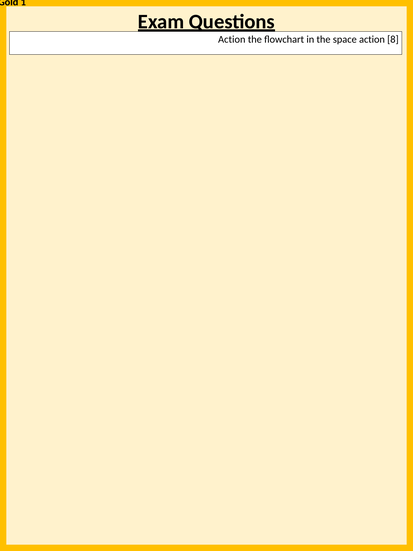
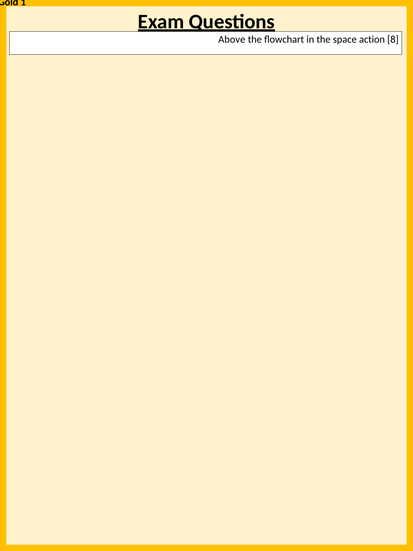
Action at (232, 39): Action -> Above
